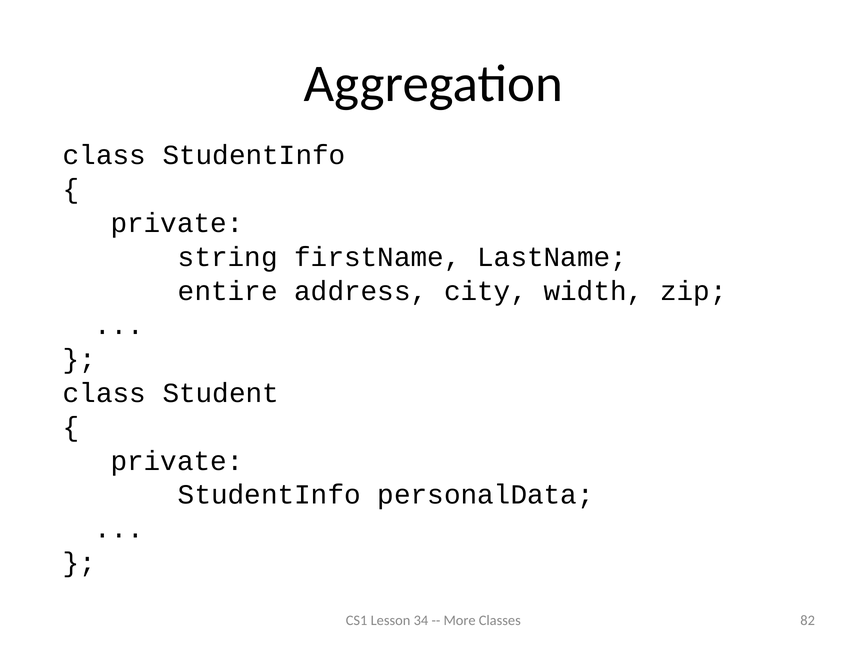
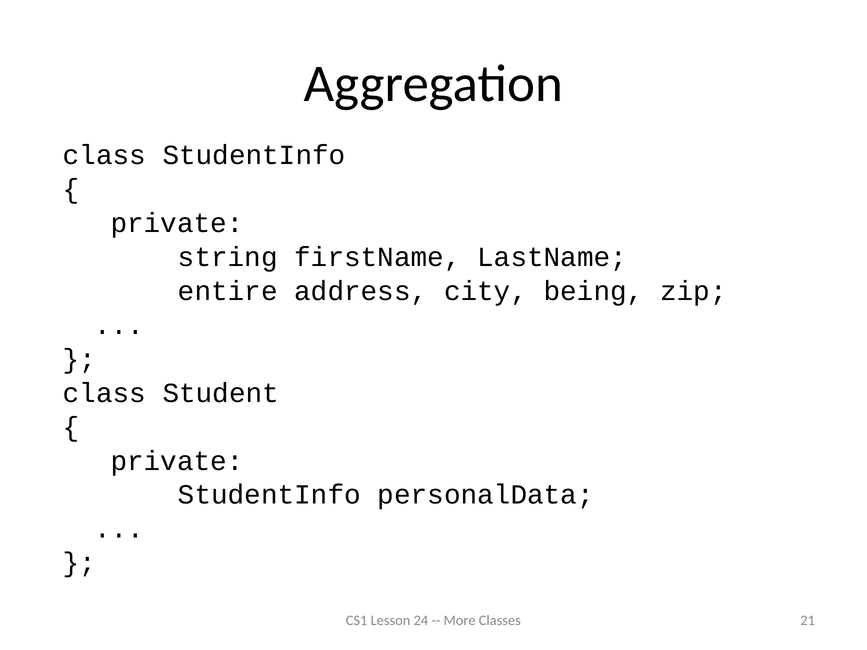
width: width -> being
34: 34 -> 24
82: 82 -> 21
